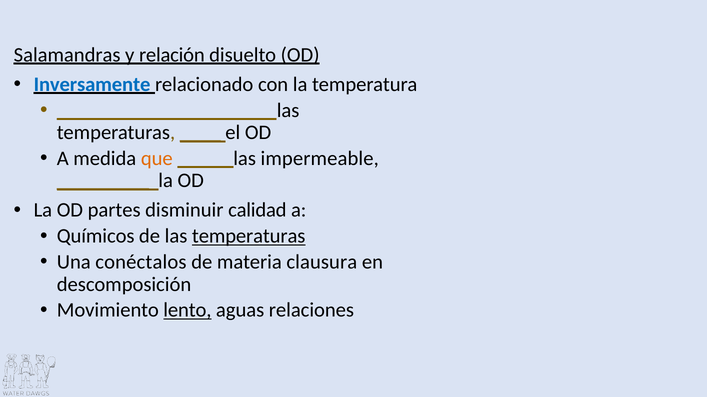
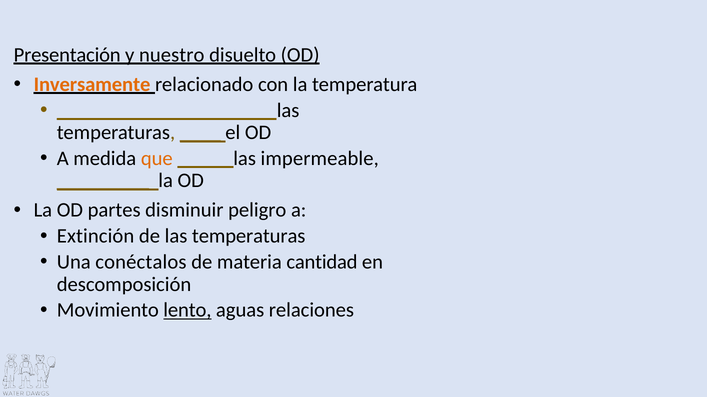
Salamandras: Salamandras -> Presentación
relación: relación -> nuestro
Inversamente colour: blue -> orange
calidad: calidad -> peligro
Químicos: Químicos -> Extinción
temperaturas at (249, 237) underline: present -> none
clausura: clausura -> cantidad
